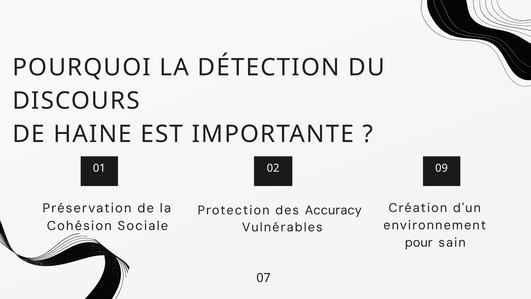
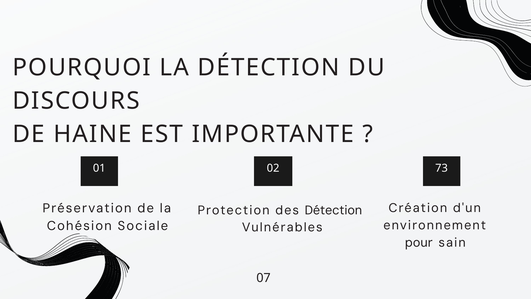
09: 09 -> 73
des Accuracy: Accuracy -> Détection
